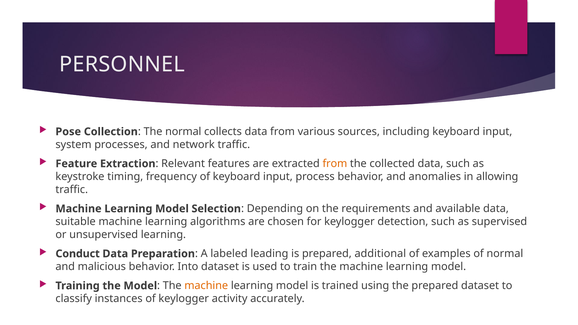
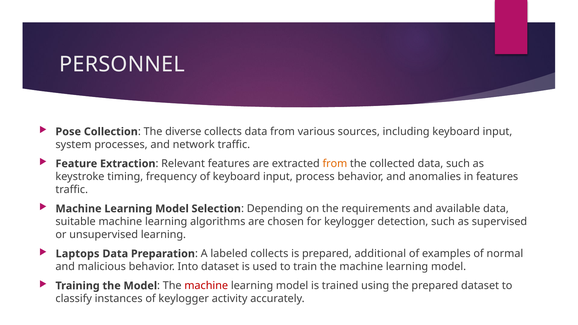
The normal: normal -> diverse
in allowing: allowing -> features
Conduct: Conduct -> Laptops
labeled leading: leading -> collects
machine at (206, 286) colour: orange -> red
